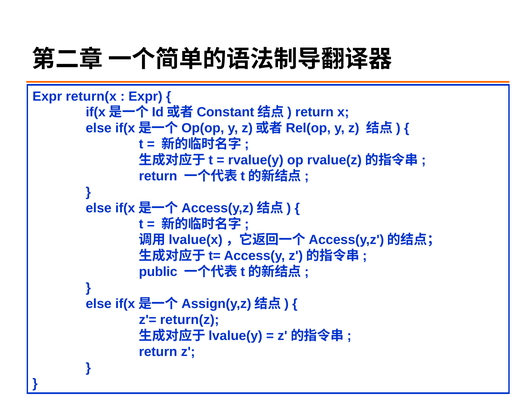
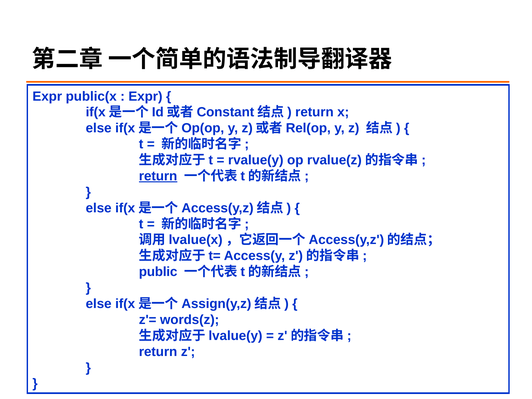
return(x: return(x -> public(x
return at (158, 176) underline: none -> present
return(z: return(z -> words(z
